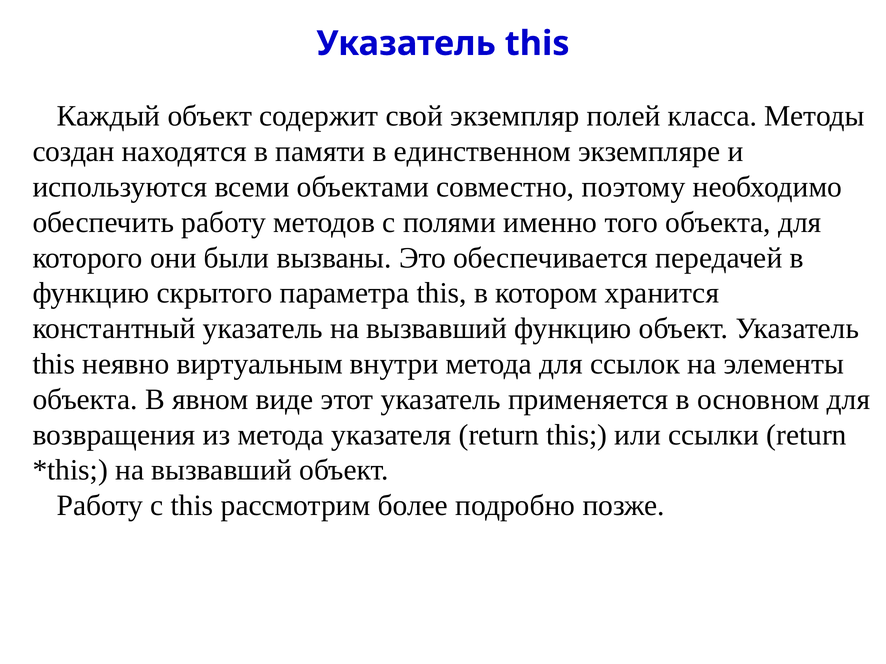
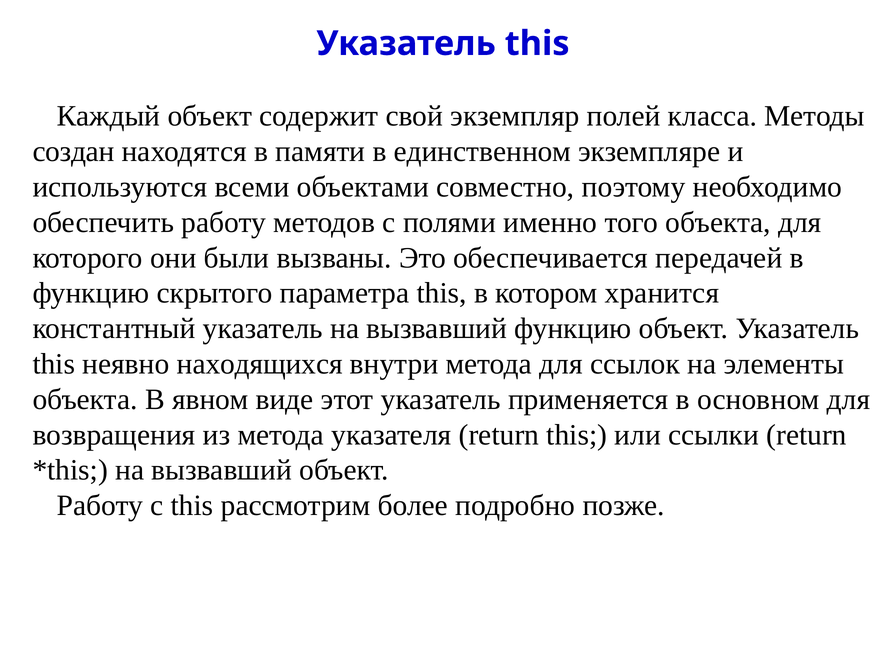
виртуальным: виртуальным -> находящихся
